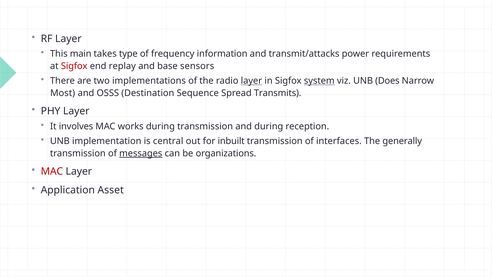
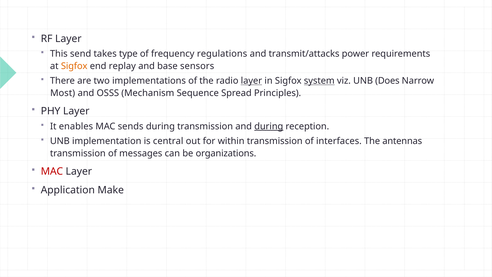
main: main -> send
information: information -> regulations
Sigfox at (74, 66) colour: red -> orange
Destination: Destination -> Mechanism
Transmits: Transmits -> Principles
involves: involves -> enables
works: works -> sends
during at (269, 126) underline: none -> present
inbuilt: inbuilt -> within
generally: generally -> antennas
messages underline: present -> none
Asset: Asset -> Make
